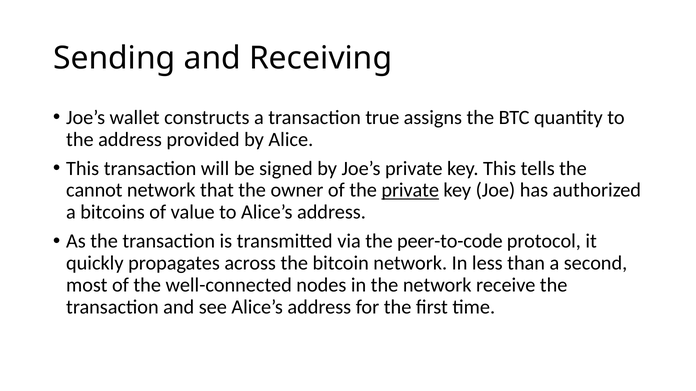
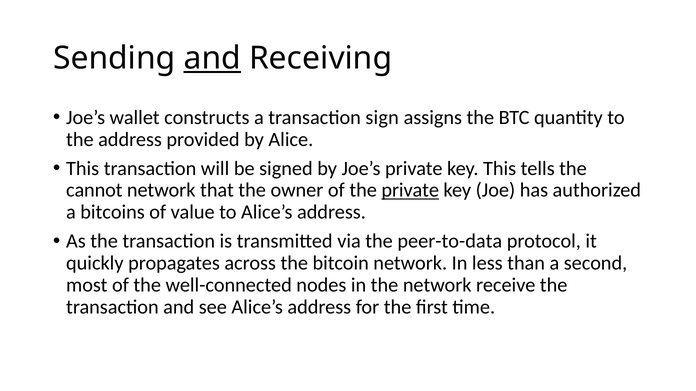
and at (212, 58) underline: none -> present
true: true -> sign
peer-to-code: peer-to-code -> peer-to-data
